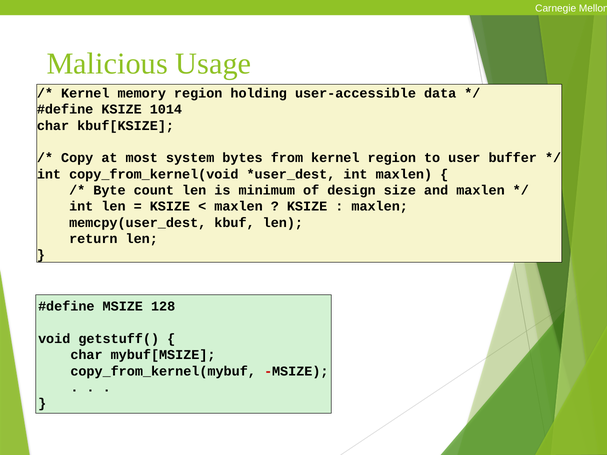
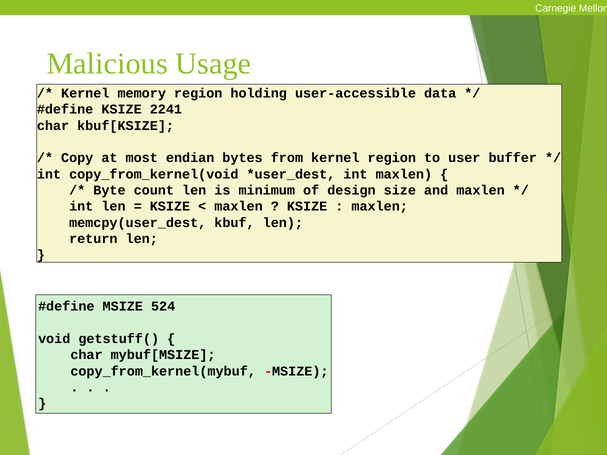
1014: 1014 -> 2241
system: system -> endian
128: 128 -> 524
